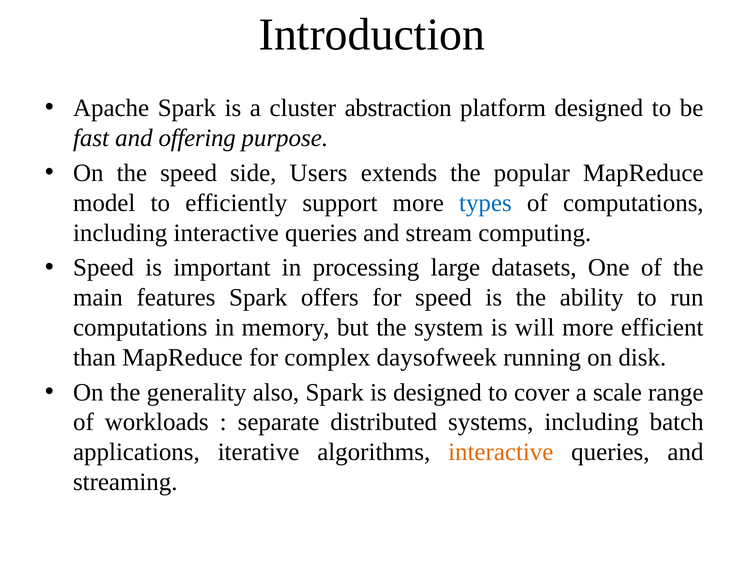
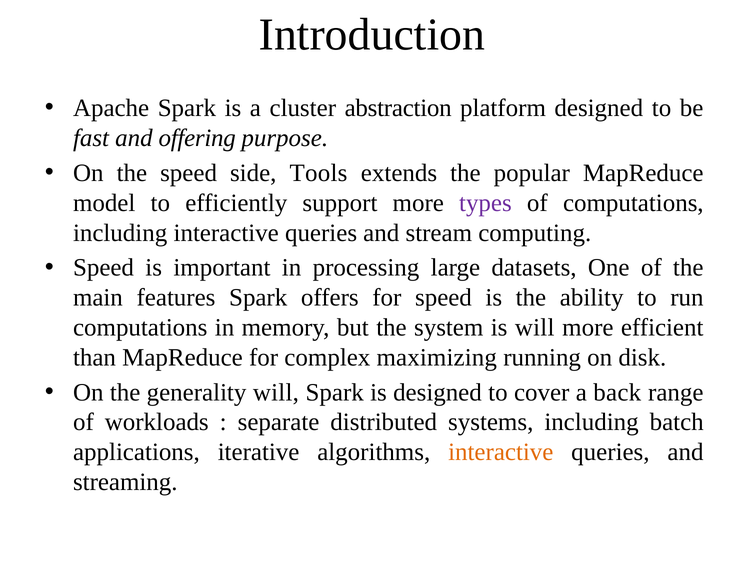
Users: Users -> Tools
types colour: blue -> purple
daysofweek: daysofweek -> maximizing
generality also: also -> will
scale: scale -> back
